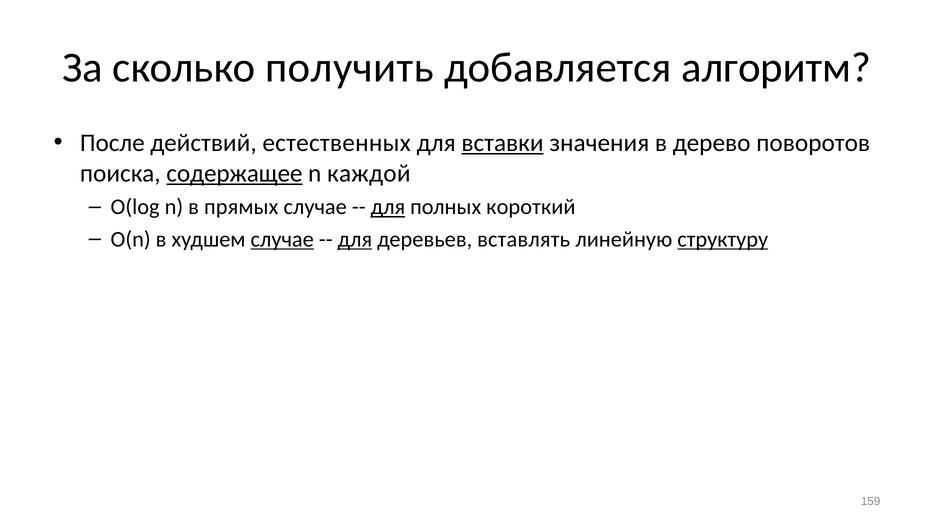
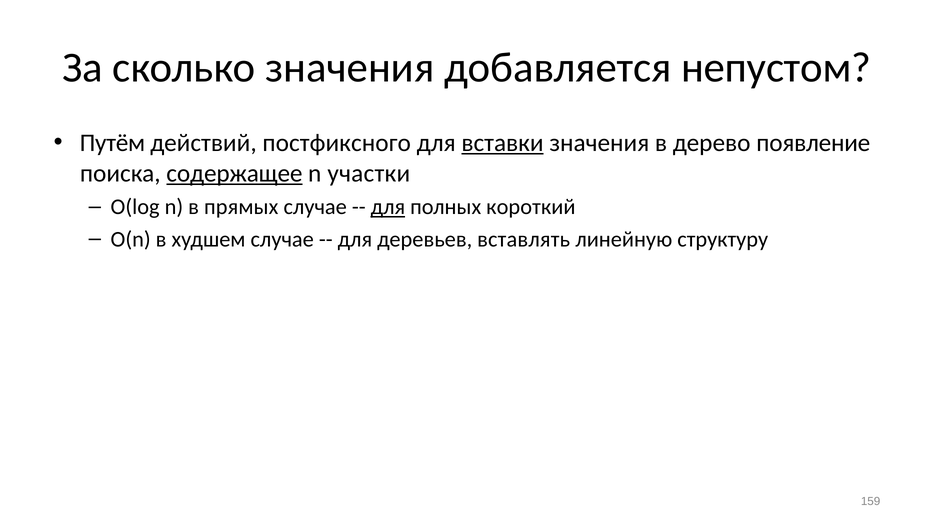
сколько получить: получить -> значения
алгоритм: алгоритм -> непустом
После: После -> Путём
естественных: естественных -> постфиксного
дерево поворотов: поворотов -> появление
n каждой: каждой -> участки
случае at (282, 240) underline: present -> none
для at (355, 240) underline: present -> none
структуру underline: present -> none
